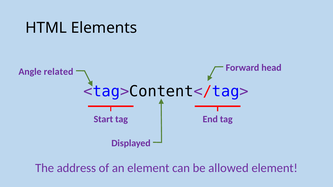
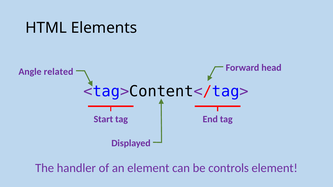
address: address -> handler
allowed: allowed -> controls
